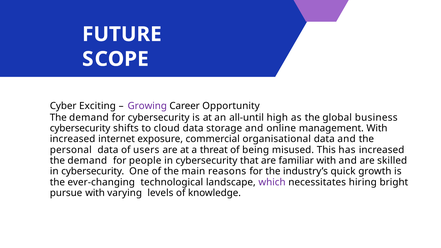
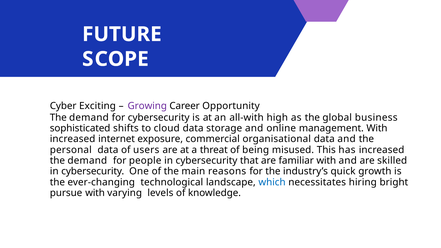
all-until: all-until -> all-with
cybersecurity at (80, 128): cybersecurity -> sophisticated
which colour: purple -> blue
